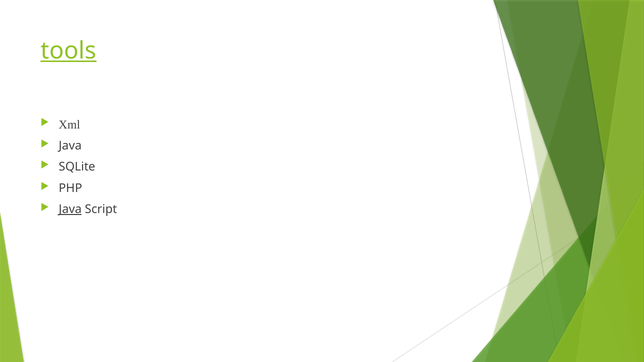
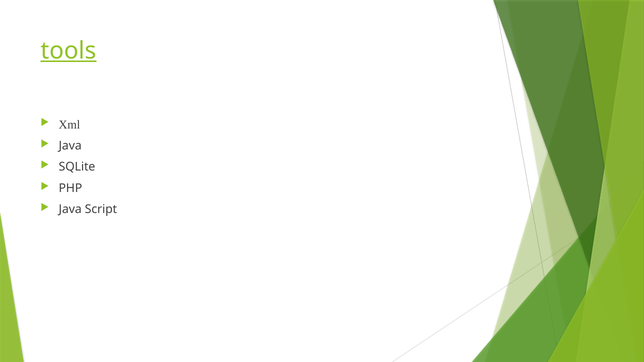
Java at (70, 209) underline: present -> none
